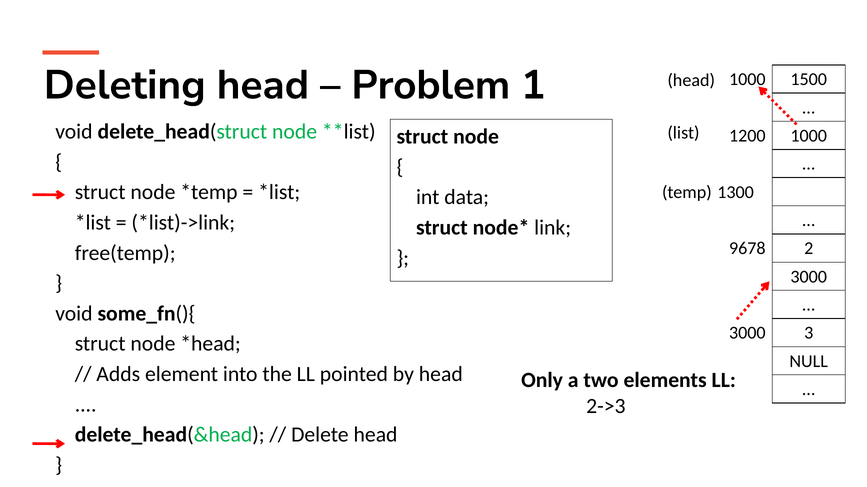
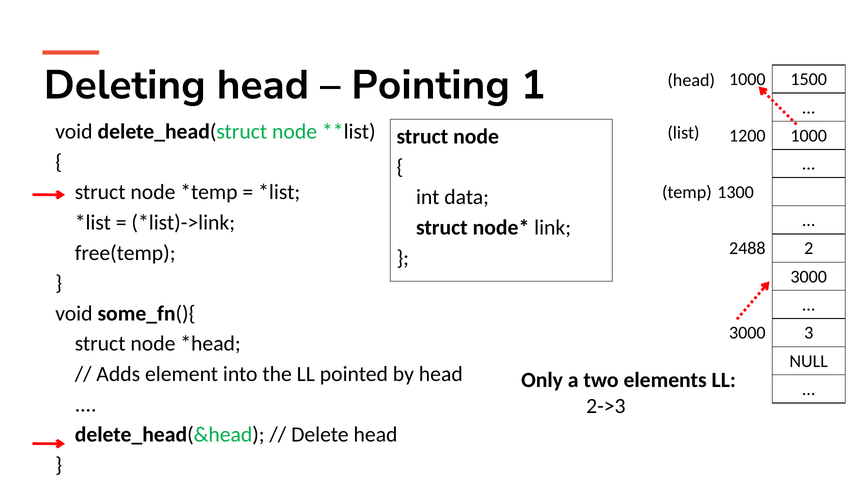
Problem: Problem -> Pointing
9678: 9678 -> 2488
